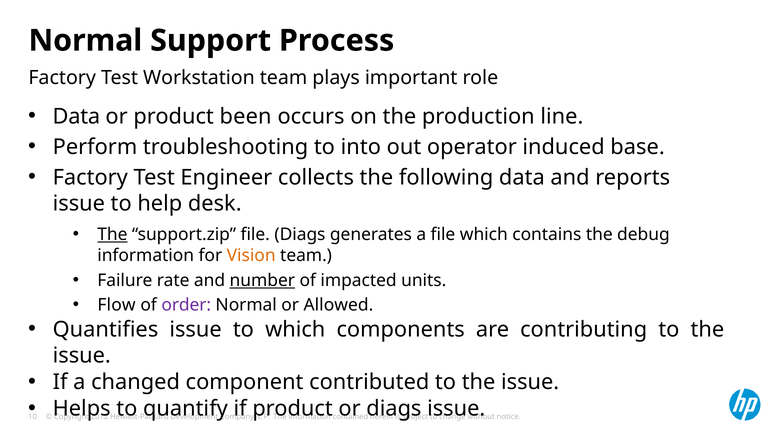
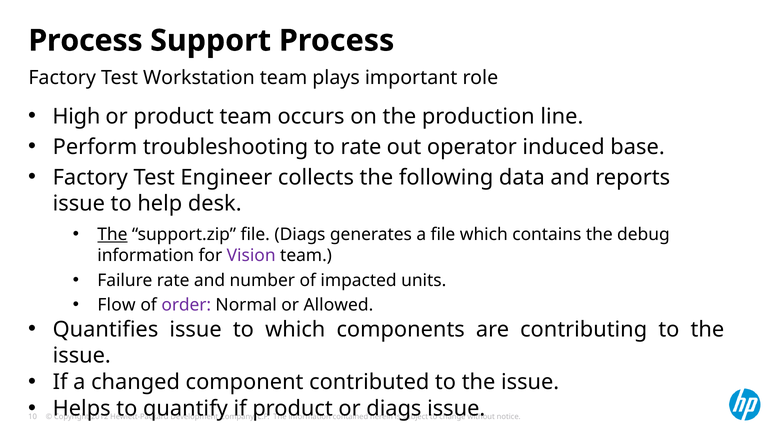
Normal at (85, 41): Normal -> Process
Data at (76, 117): Data -> High
product been: been -> team
to into: into -> rate
Vision colour: orange -> purple
number underline: present -> none
